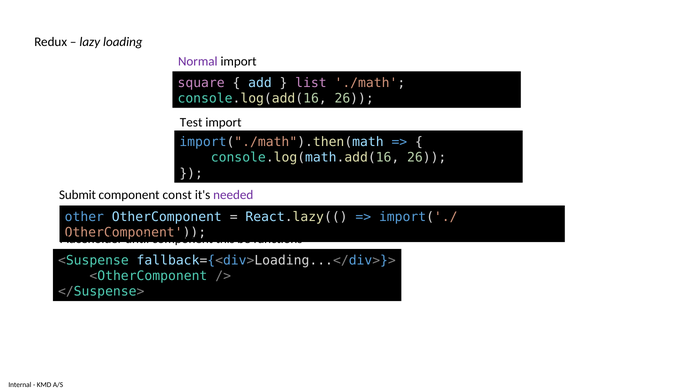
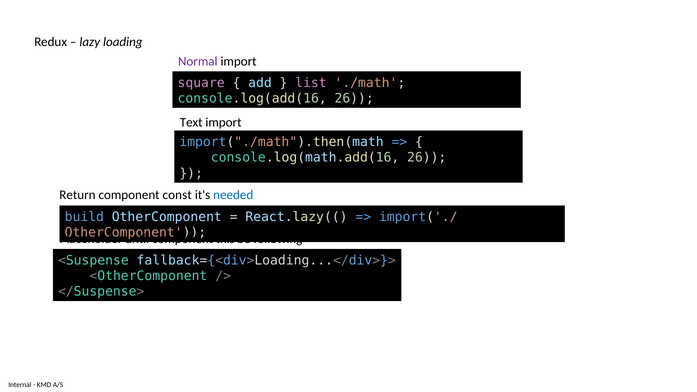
Test: Test -> Text
Submit: Submit -> Return
needed colour: purple -> blue
other: other -> build
functions: functions -> following
